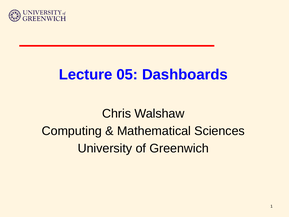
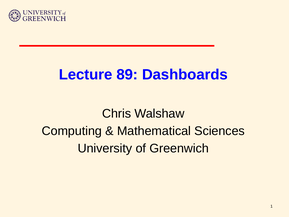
05: 05 -> 89
